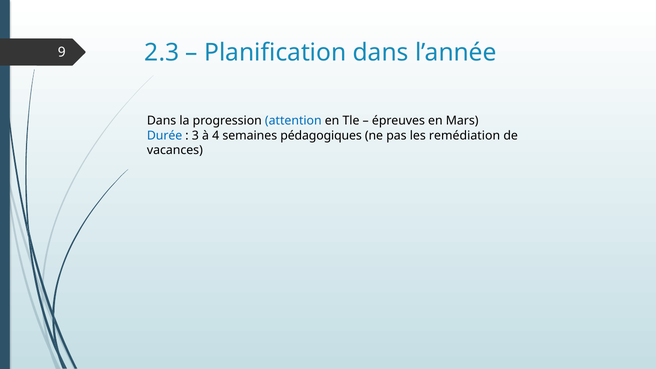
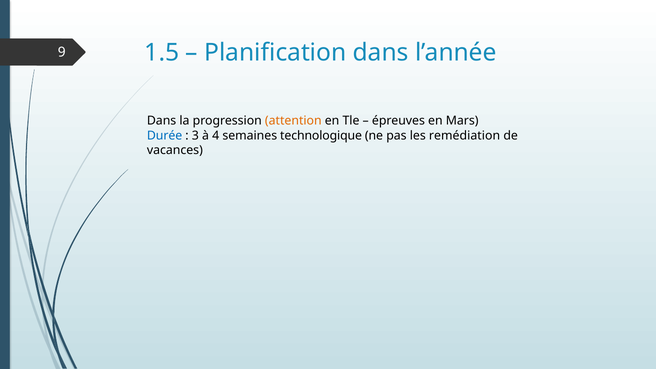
2.3: 2.3 -> 1.5
attention colour: blue -> orange
pédagogiques: pédagogiques -> technologique
